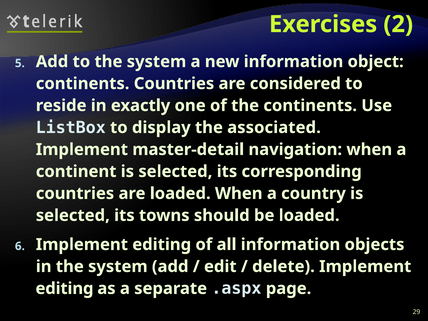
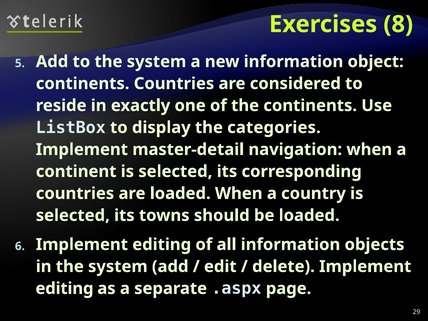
2: 2 -> 8
associated: associated -> categories
